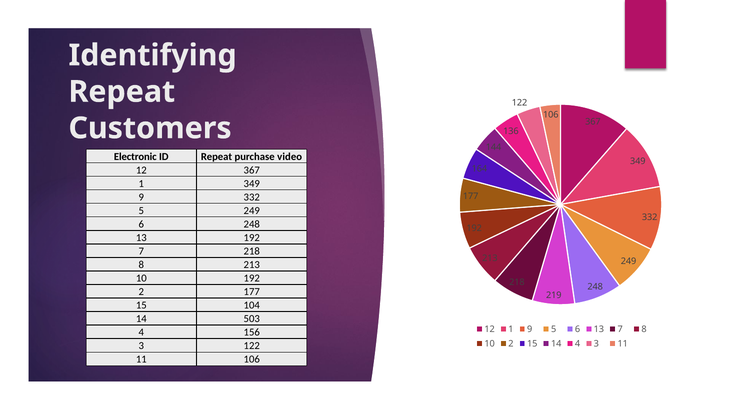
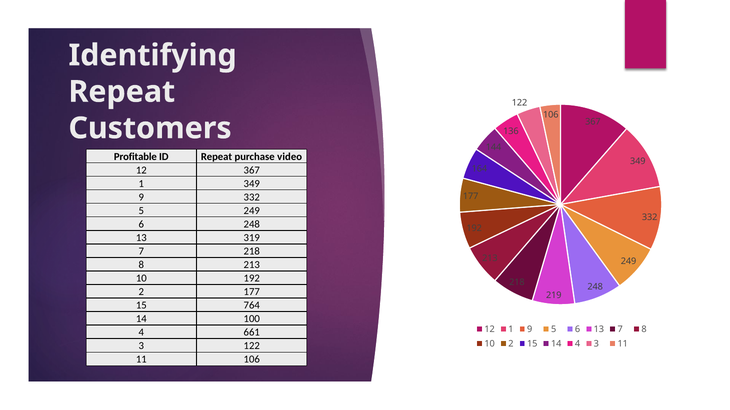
Electronic: Electronic -> Profitable
13 192: 192 -> 319
104: 104 -> 764
503: 503 -> 100
156: 156 -> 661
